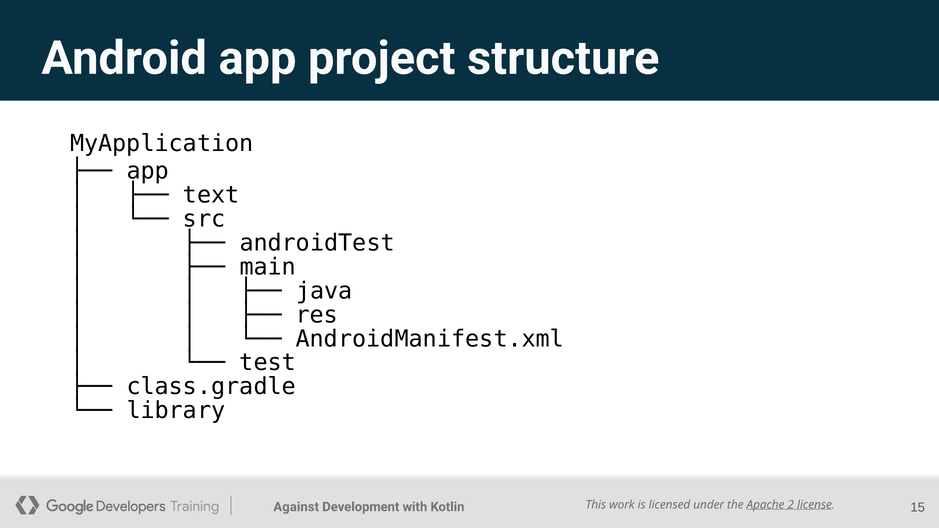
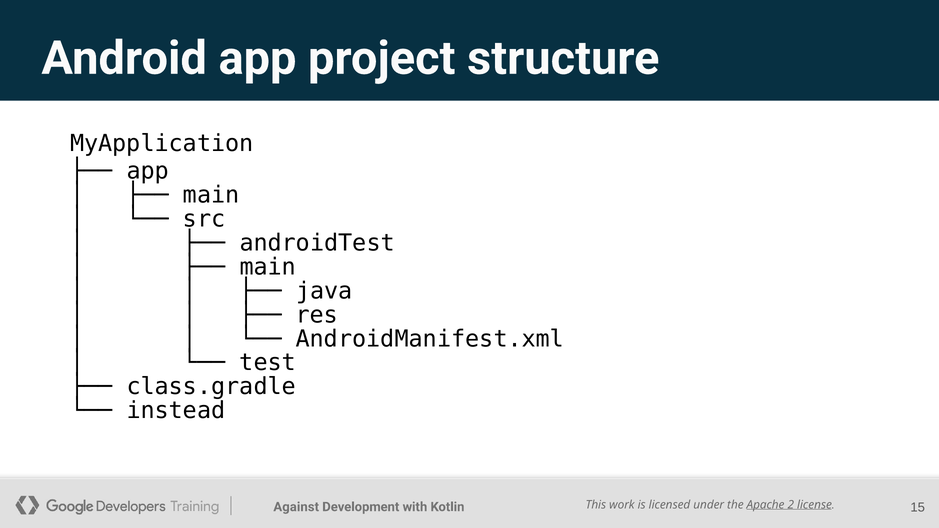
text at (211, 195): text -> main
library: library -> instead
